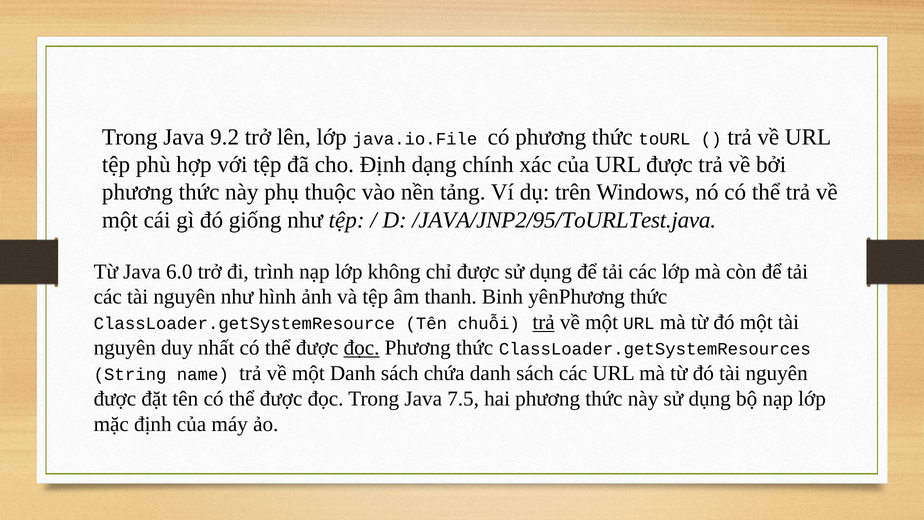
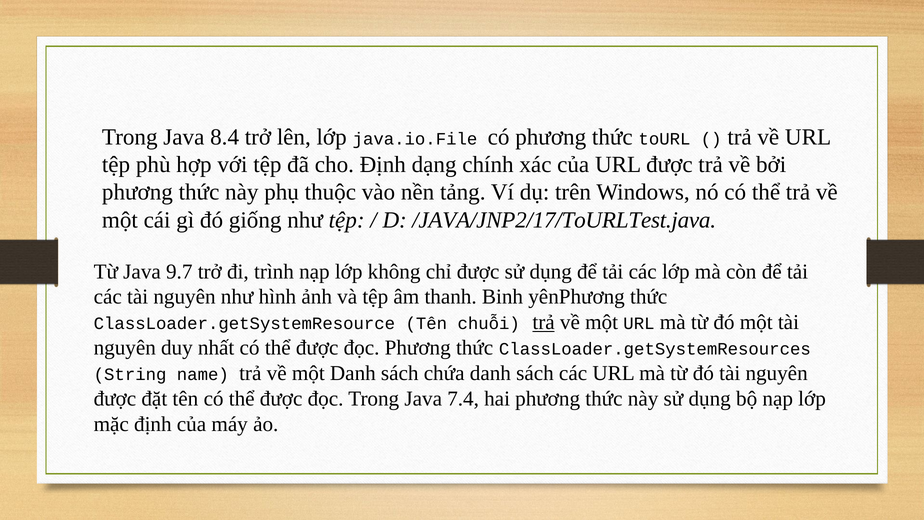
9.2: 9.2 -> 8.4
/JAVA/JNP2/95/ToURLTest.java: /JAVA/JNP2/95/ToURLTest.java -> /JAVA/JNP2/17/ToURLTest.java
6.0: 6.0 -> 9.7
đọc at (362, 348) underline: present -> none
7.5: 7.5 -> 7.4
